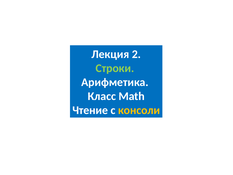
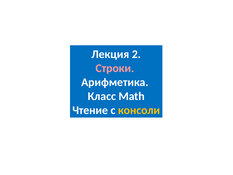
Строки colour: light green -> pink
